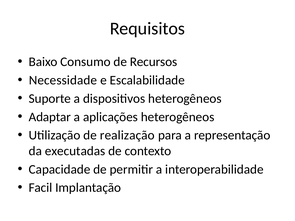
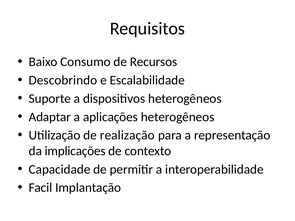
Necessidade: Necessidade -> Descobrindo
executadas: executadas -> implicações
